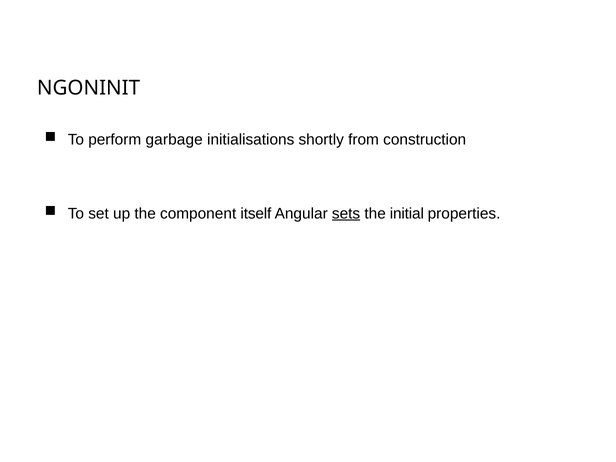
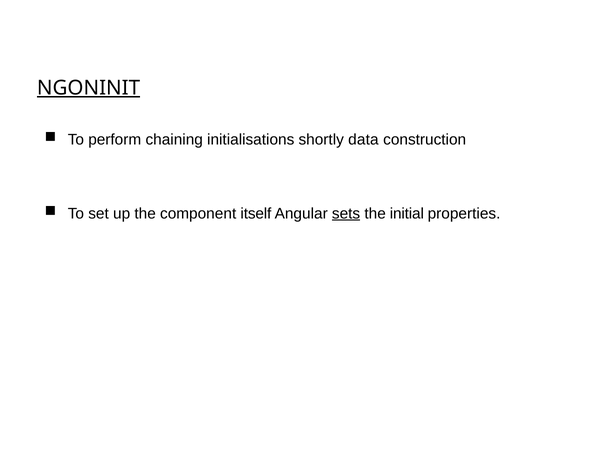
NGONINIT underline: none -> present
garbage: garbage -> chaining
from: from -> data
